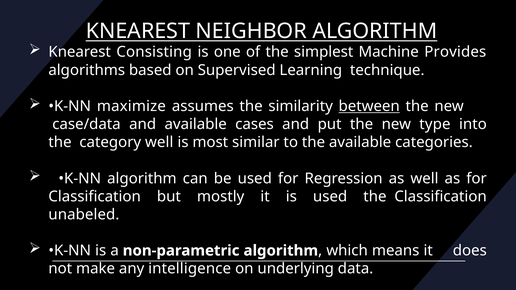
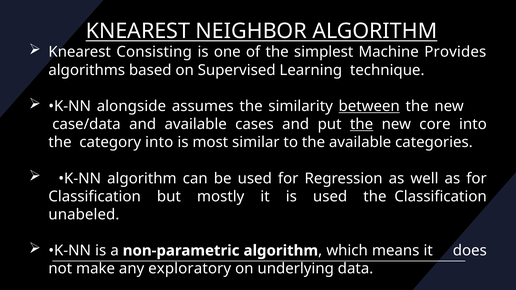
maximize: maximize -> alongside
the at (362, 124) underline: none -> present
type: type -> core
category well: well -> into
intelligence: intelligence -> exploratory
